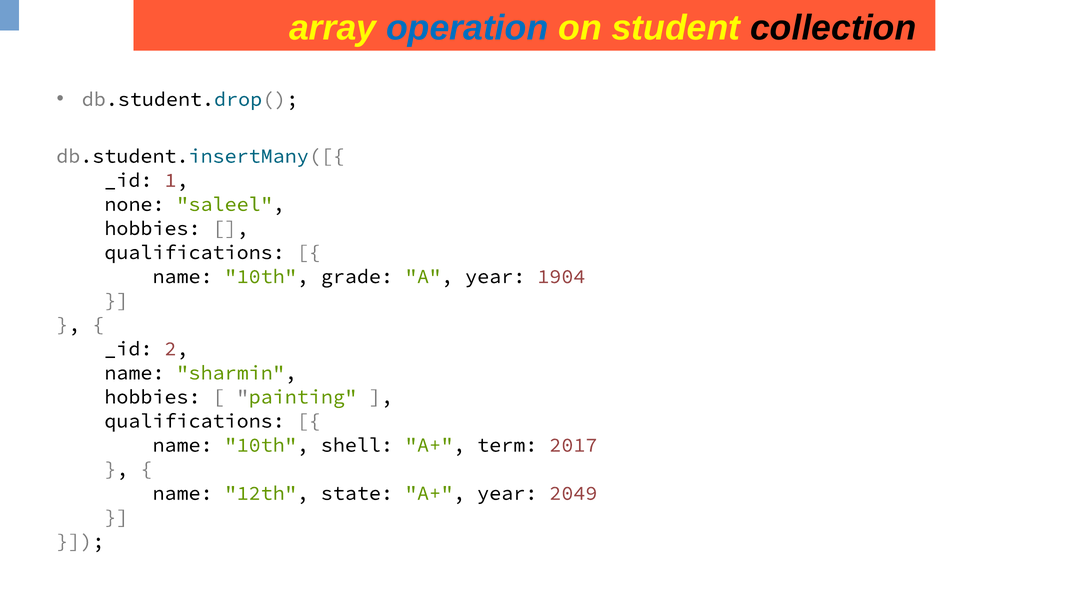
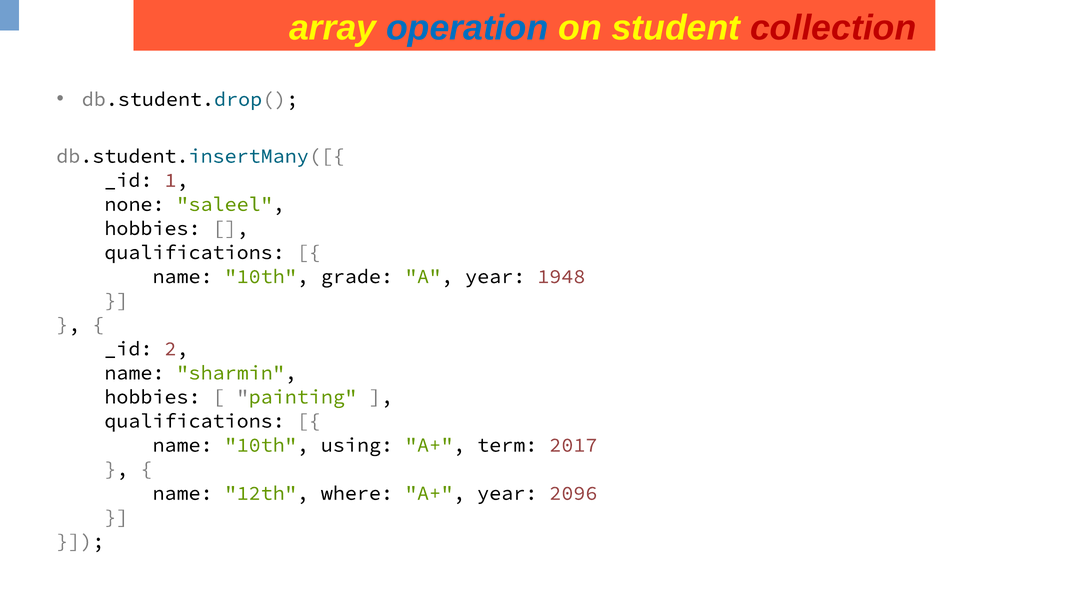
collection colour: black -> red
1904: 1904 -> 1948
shell: shell -> using
state: state -> where
2049: 2049 -> 2096
